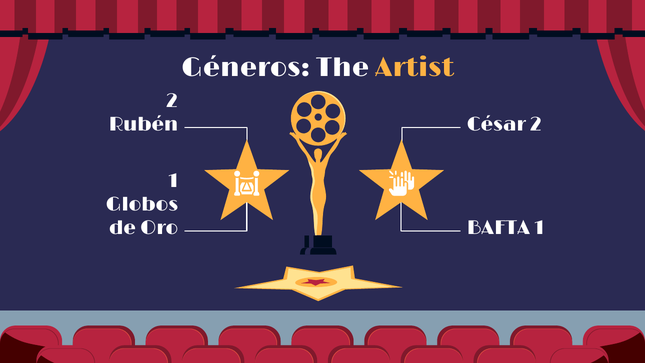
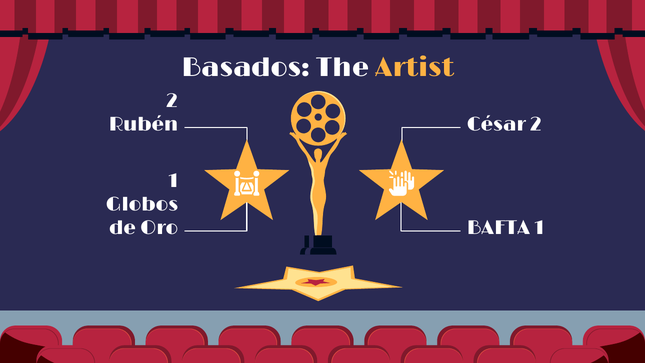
Géneros: Géneros -> Basados
